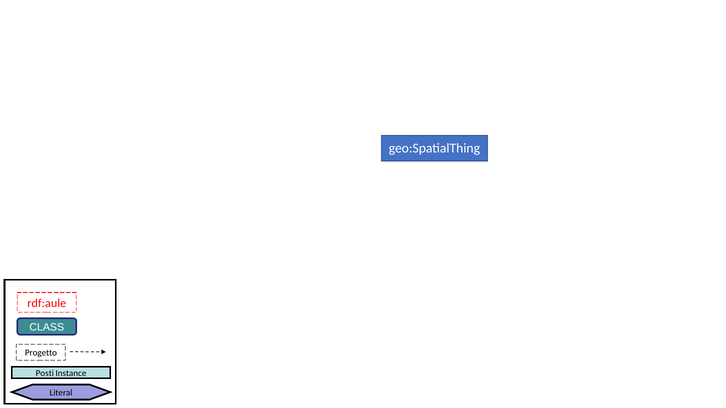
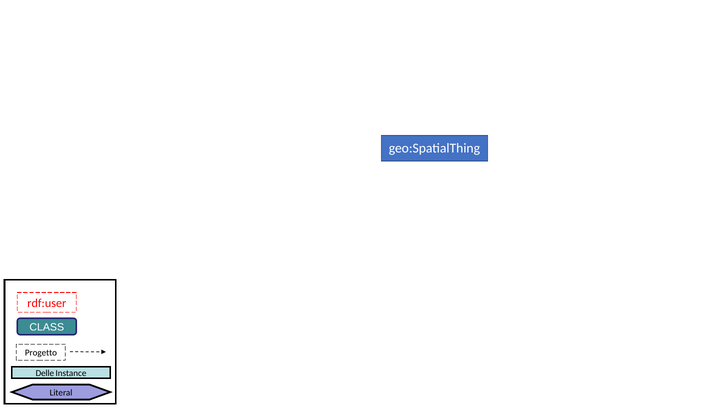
rdf:aule: rdf:aule -> rdf:user
Posti: Posti -> Delle
